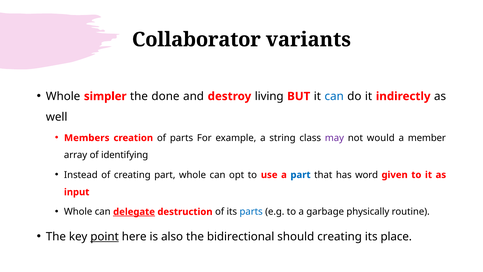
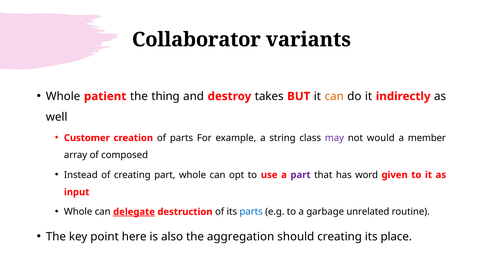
simpler: simpler -> patient
done: done -> thing
living: living -> takes
can at (334, 96) colour: blue -> orange
Members: Members -> Customer
identifying: identifying -> composed
part at (301, 175) colour: blue -> purple
physically: physically -> unrelated
point underline: present -> none
bidirectional: bidirectional -> aggregation
